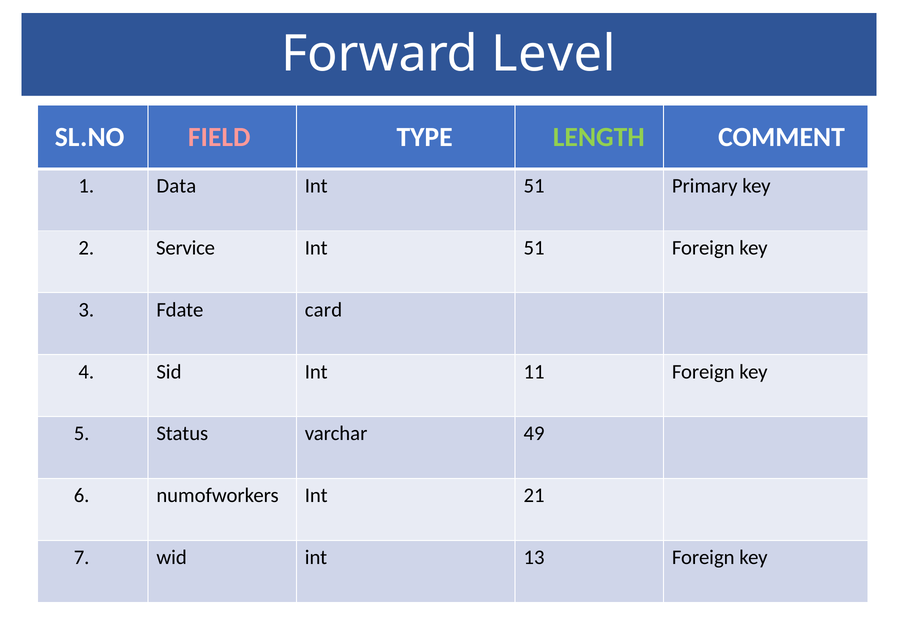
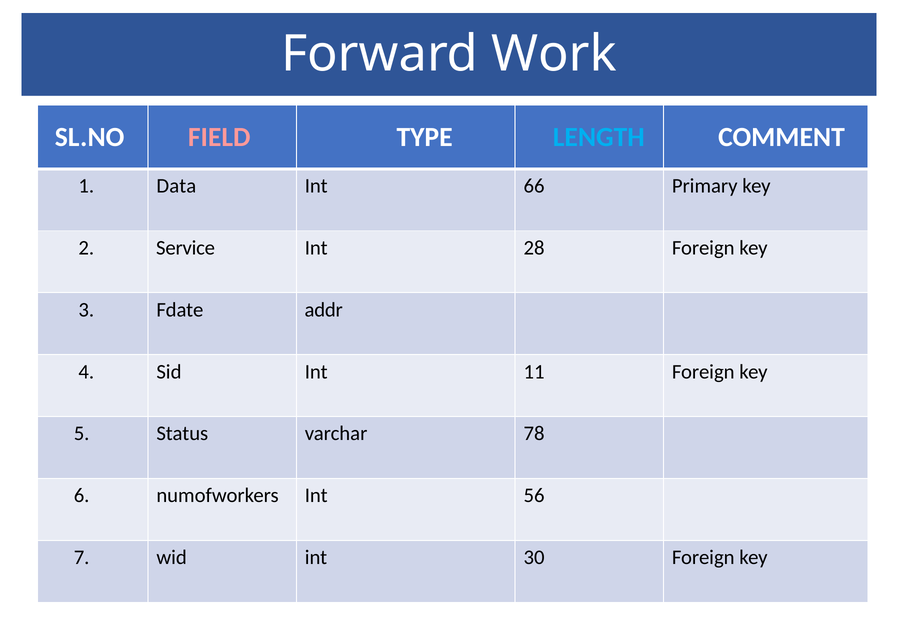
Level: Level -> Work
LENGTH colour: light green -> light blue
51 at (534, 186): 51 -> 66
51 at (534, 248): 51 -> 28
card: card -> addr
49: 49 -> 78
21: 21 -> 56
13: 13 -> 30
